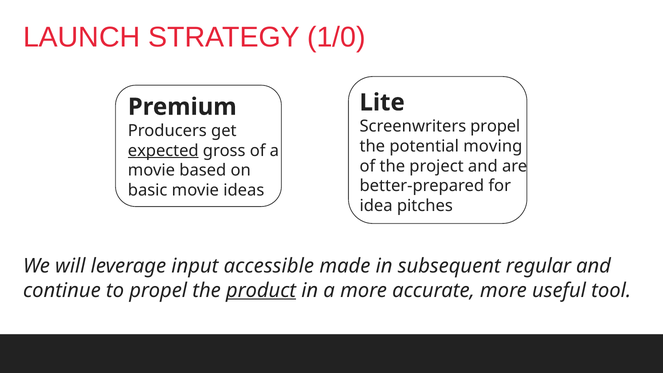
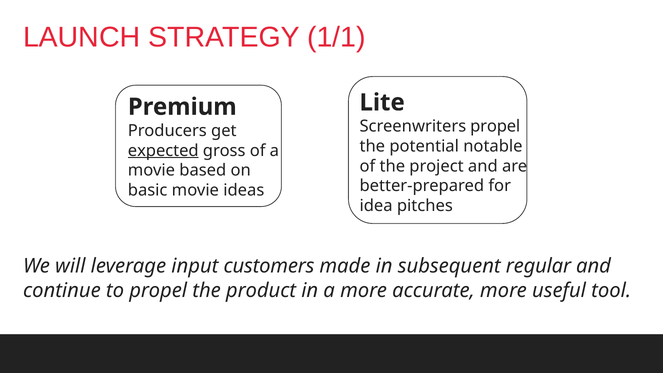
1/0: 1/0 -> 1/1
moving: moving -> notable
accessible: accessible -> customers
product underline: present -> none
